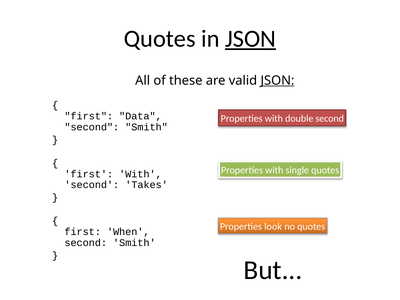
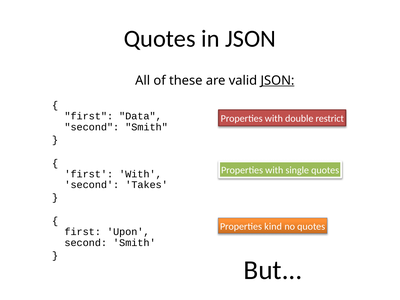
JSON at (251, 39) underline: present -> none
double second: second -> restrict
look: look -> kind
When: When -> Upon
